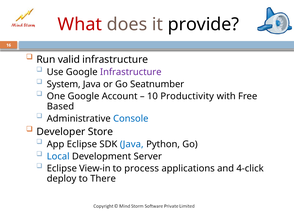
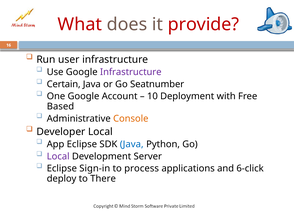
provide colour: black -> red
valid: valid -> user
System: System -> Certain
Productivity: Productivity -> Deployment
Console colour: blue -> orange
Developer Store: Store -> Local
Local at (58, 157) colour: blue -> purple
View-in: View-in -> Sign-in
4-click: 4-click -> 6-click
